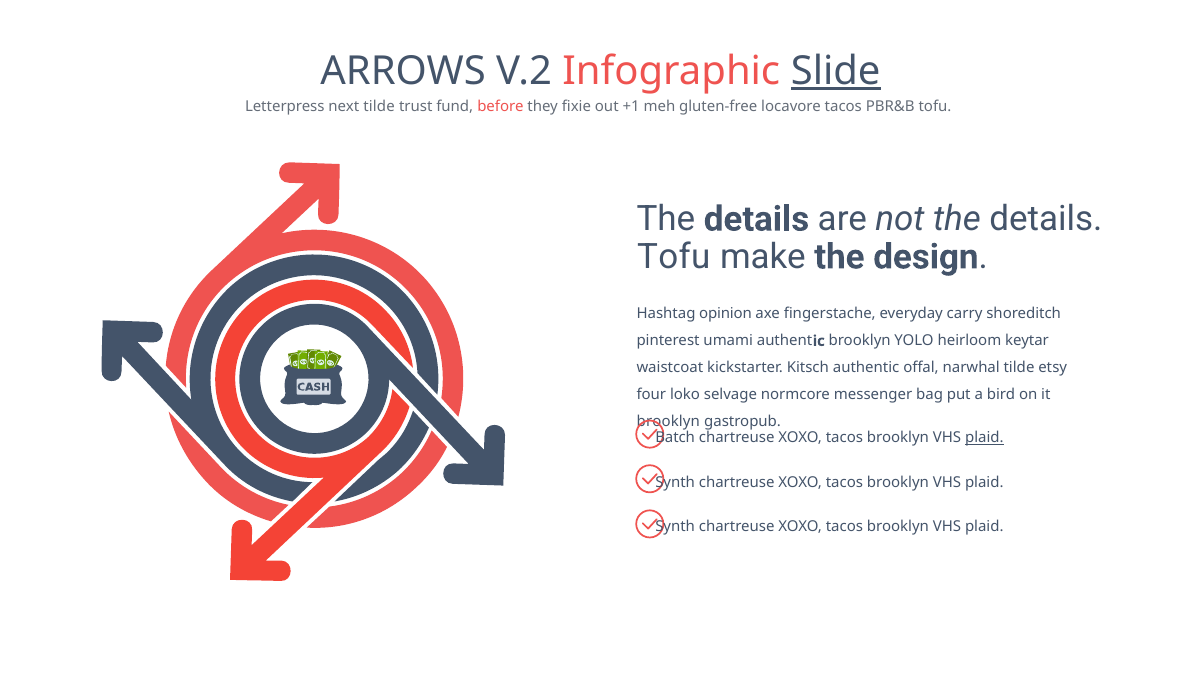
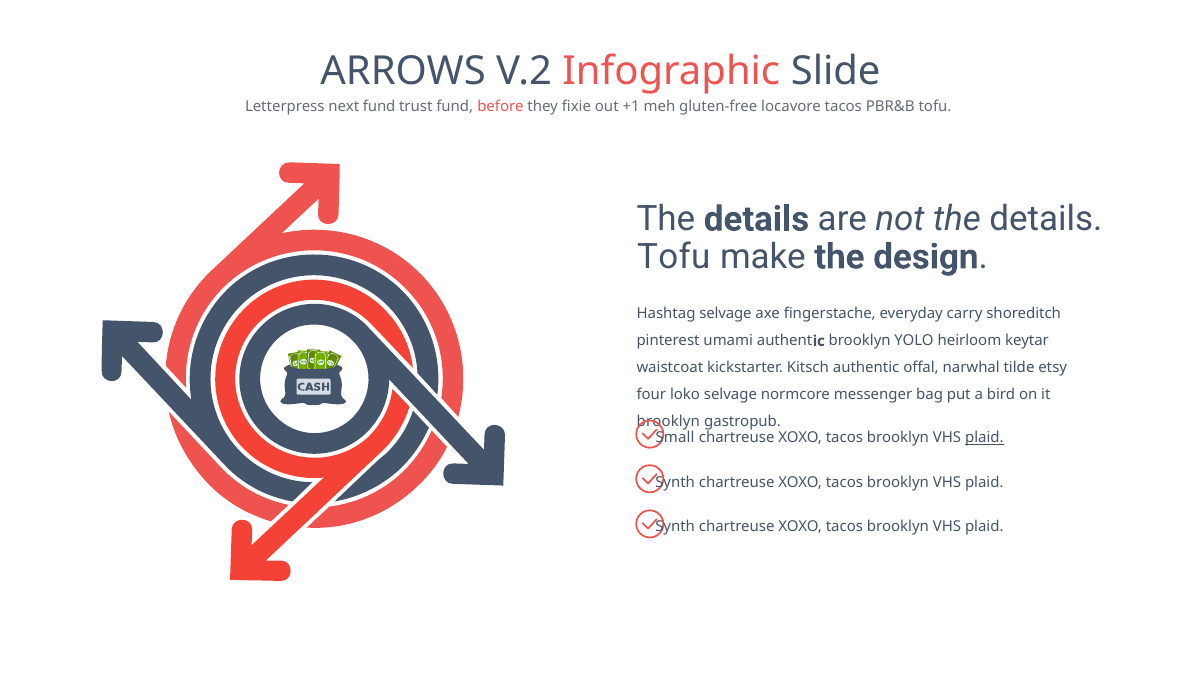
Slide underline: present -> none
next tilde: tilde -> fund
Hashtag opinion: opinion -> selvage
Batch: Batch -> Small
